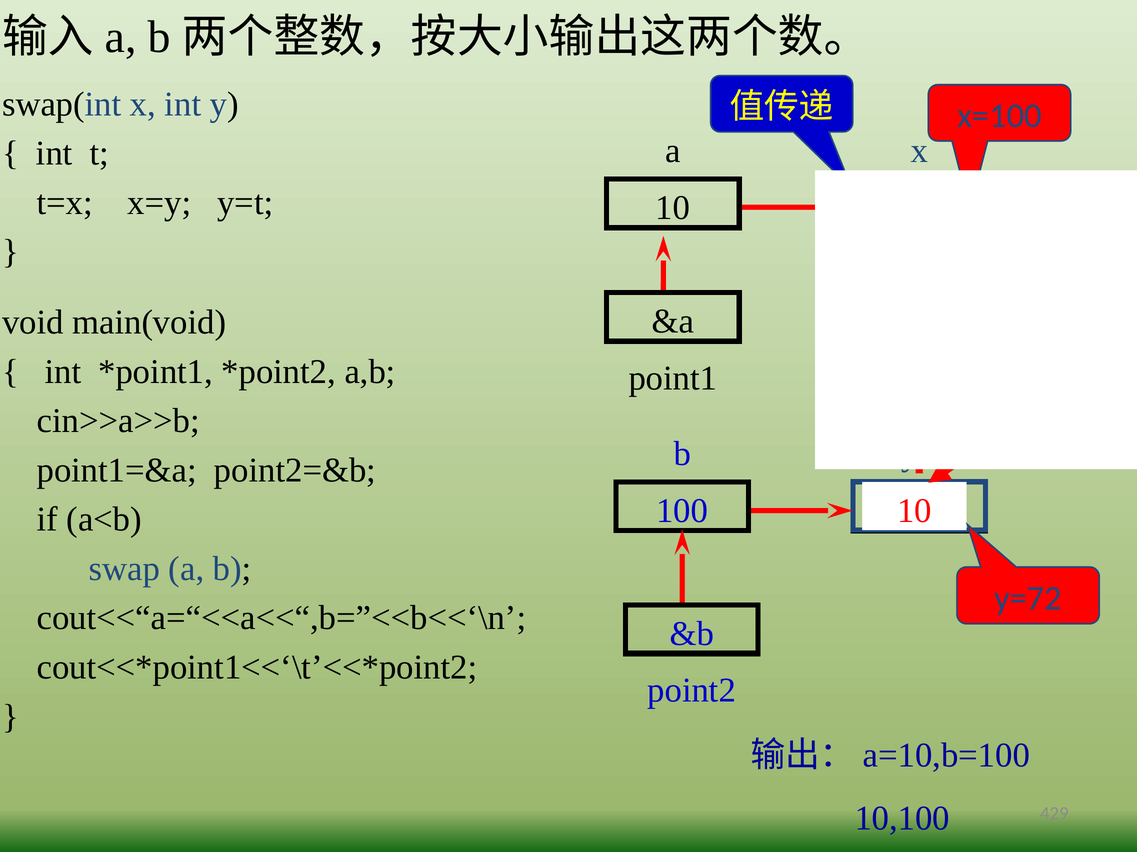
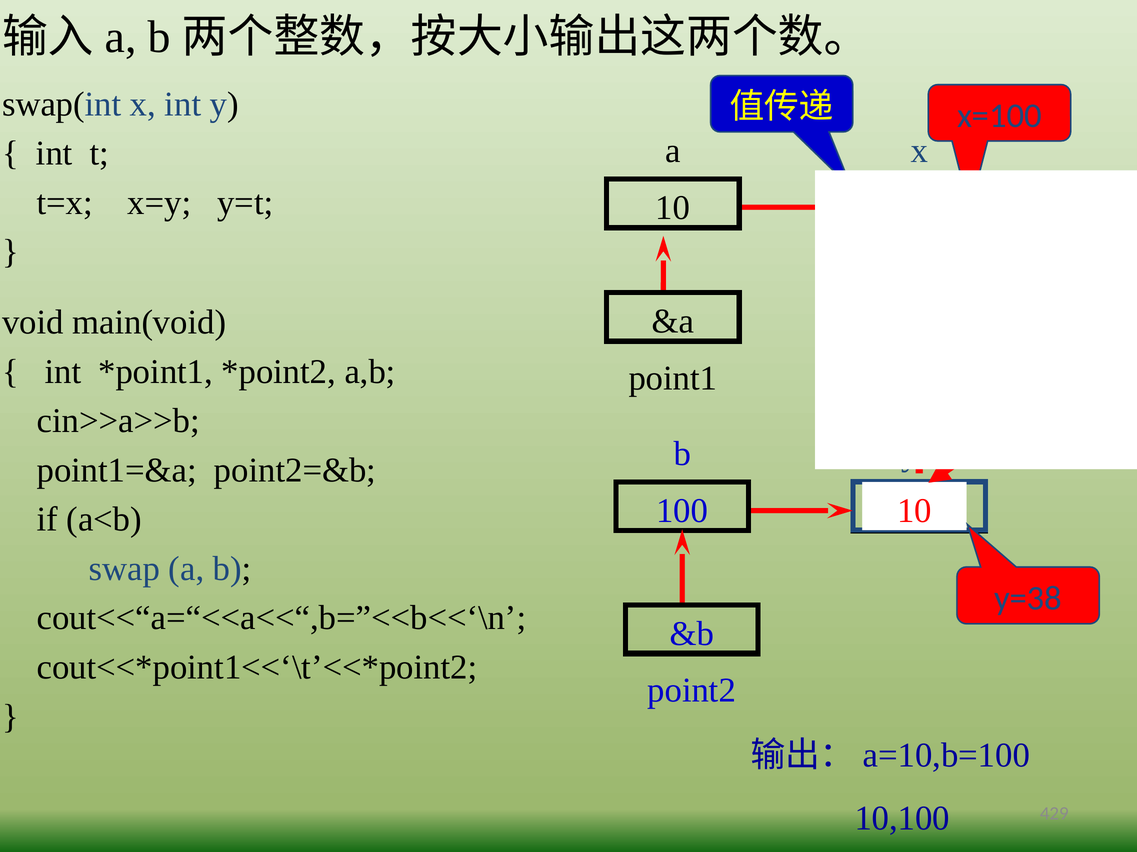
y=72: y=72 -> y=38
